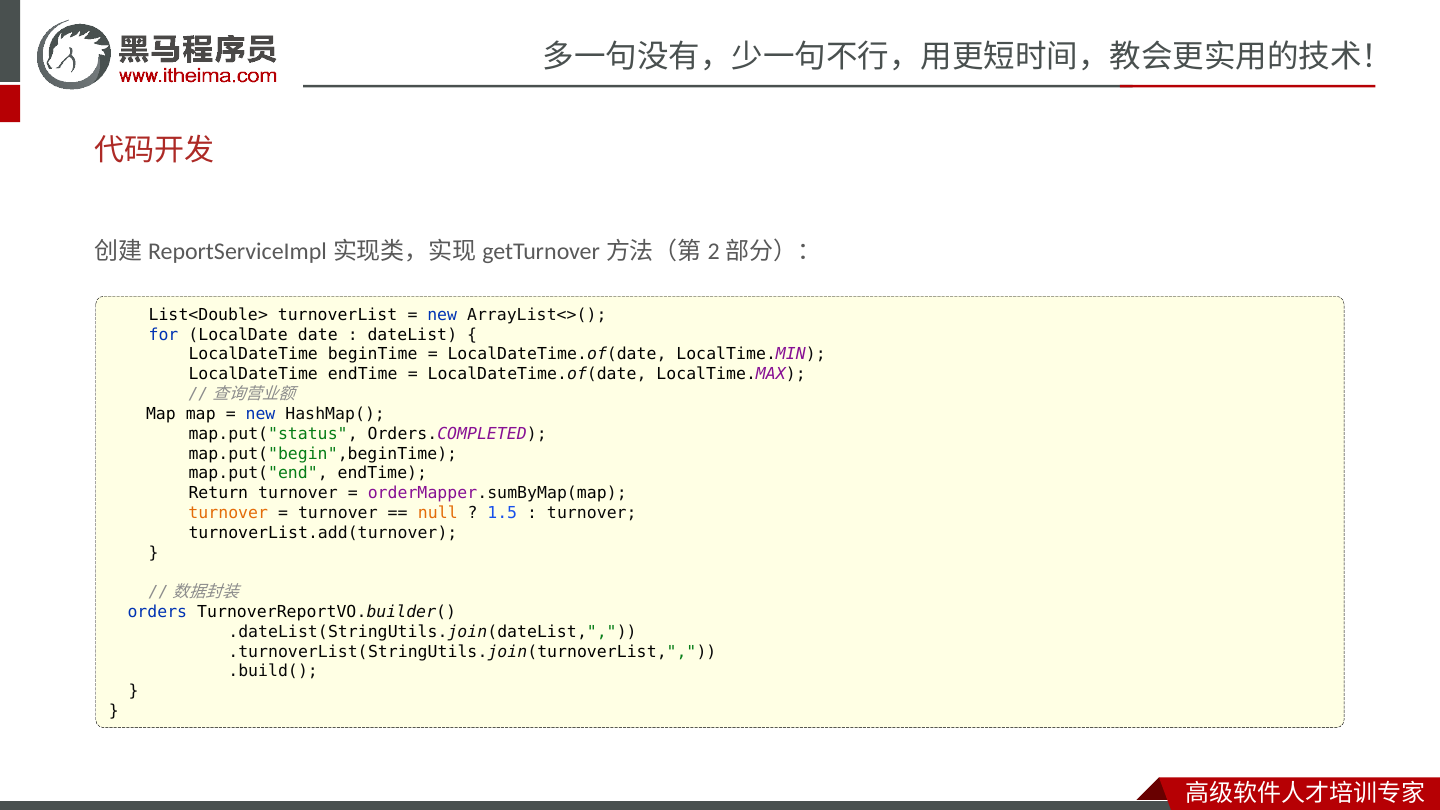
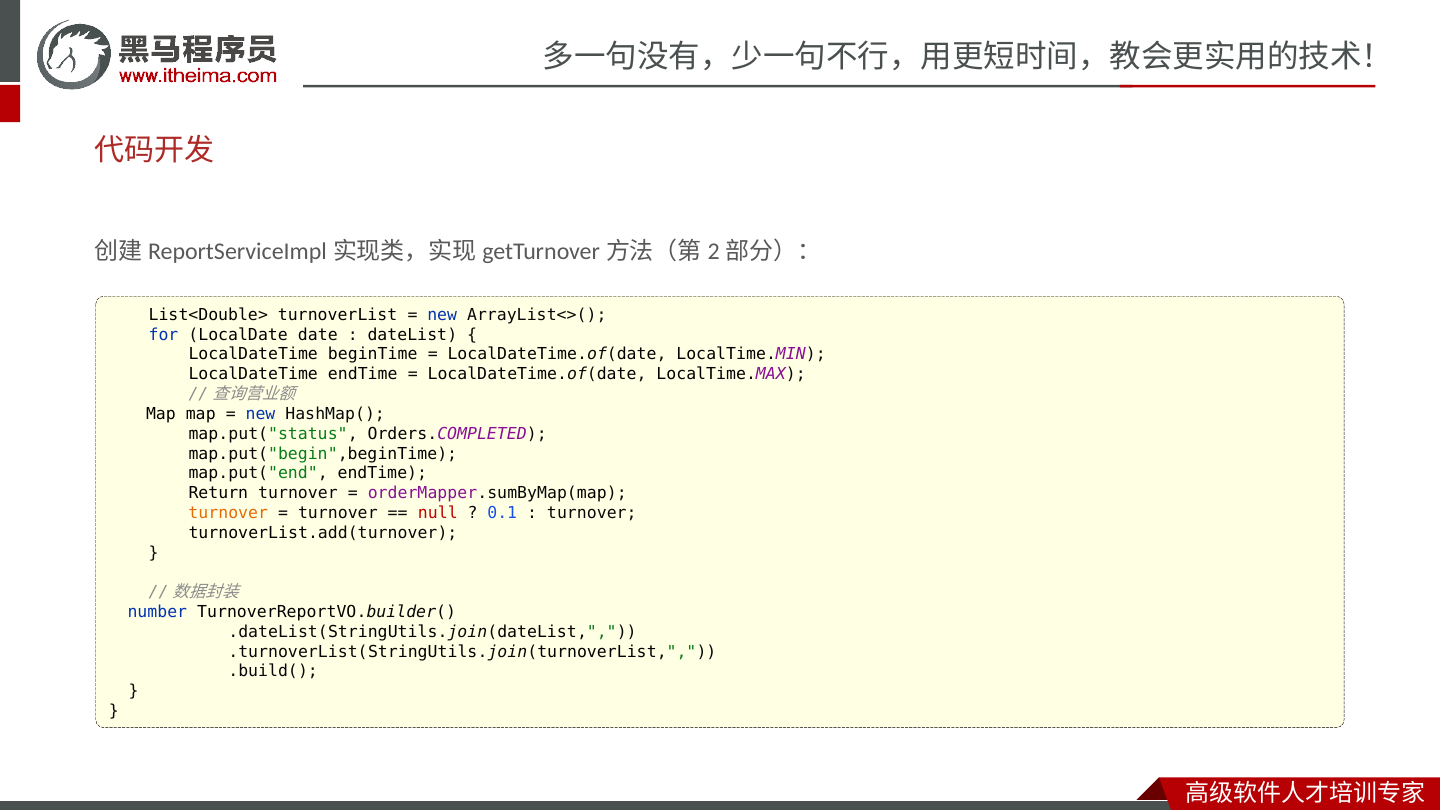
null colour: orange -> red
1.5: 1.5 -> 0.1
orders: orders -> number
